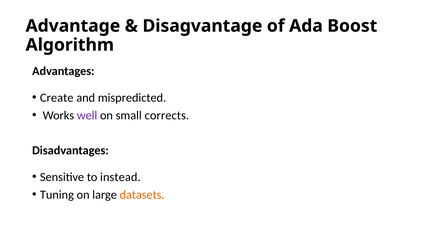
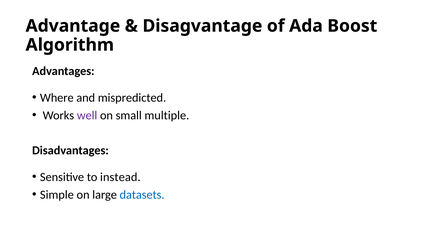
Create: Create -> Where
corrects: corrects -> multiple
Tuning: Tuning -> Simple
datasets colour: orange -> blue
